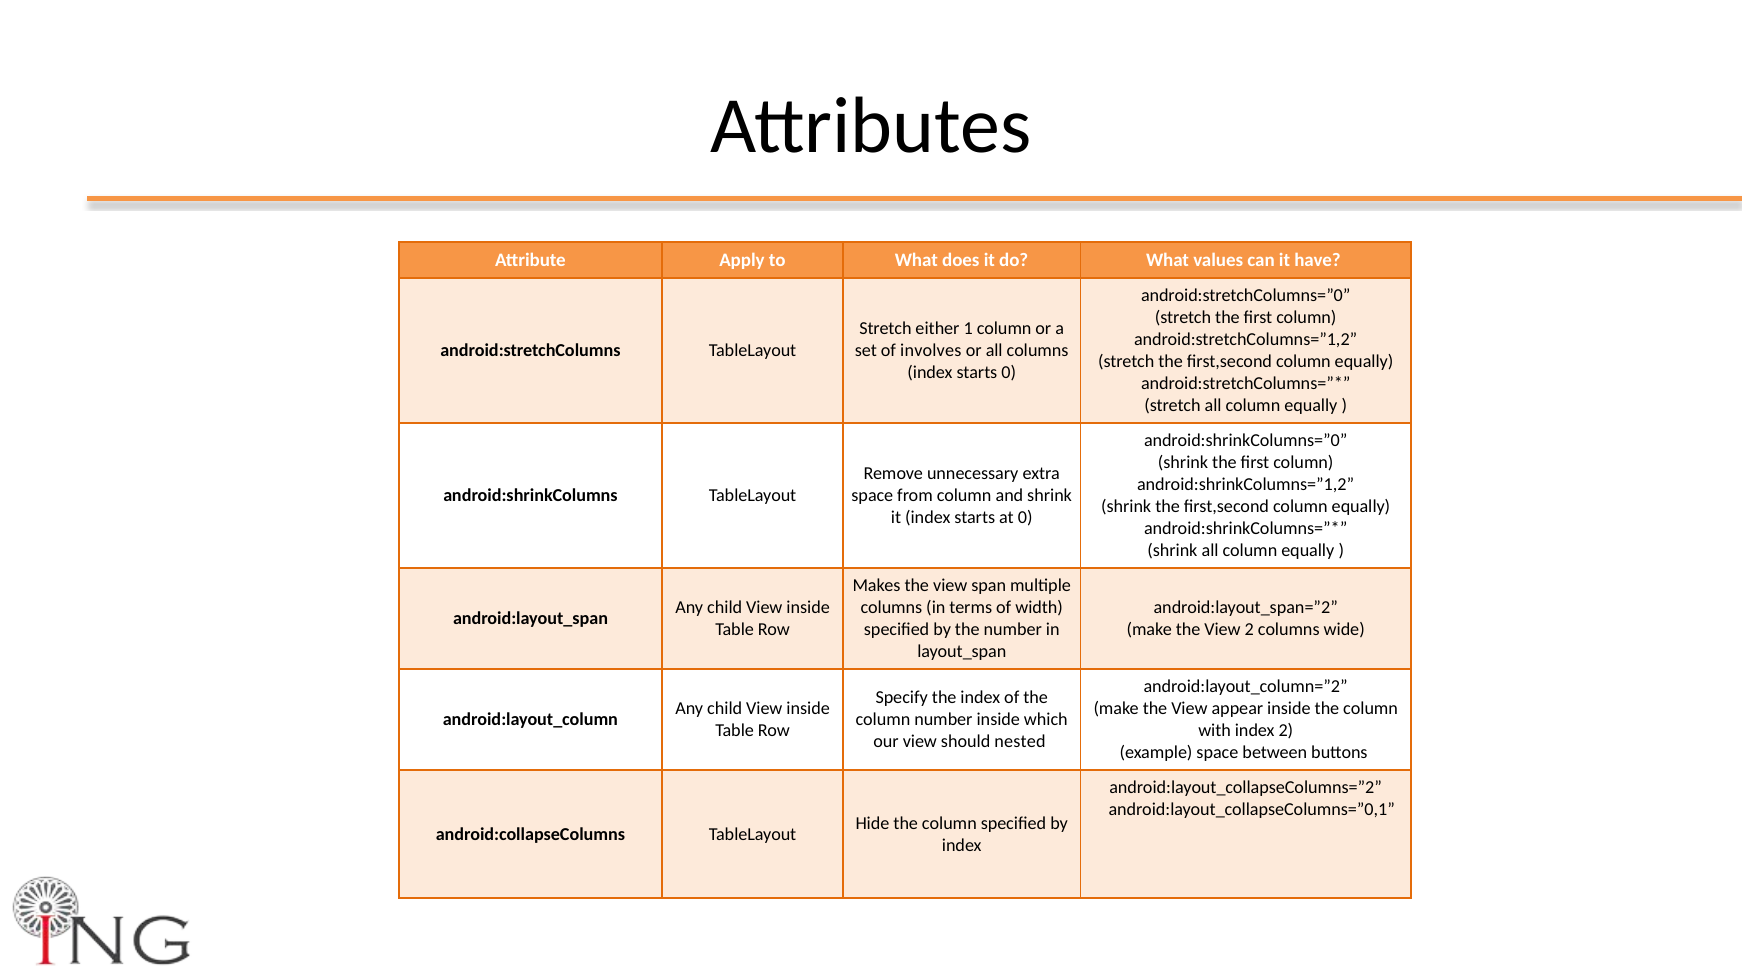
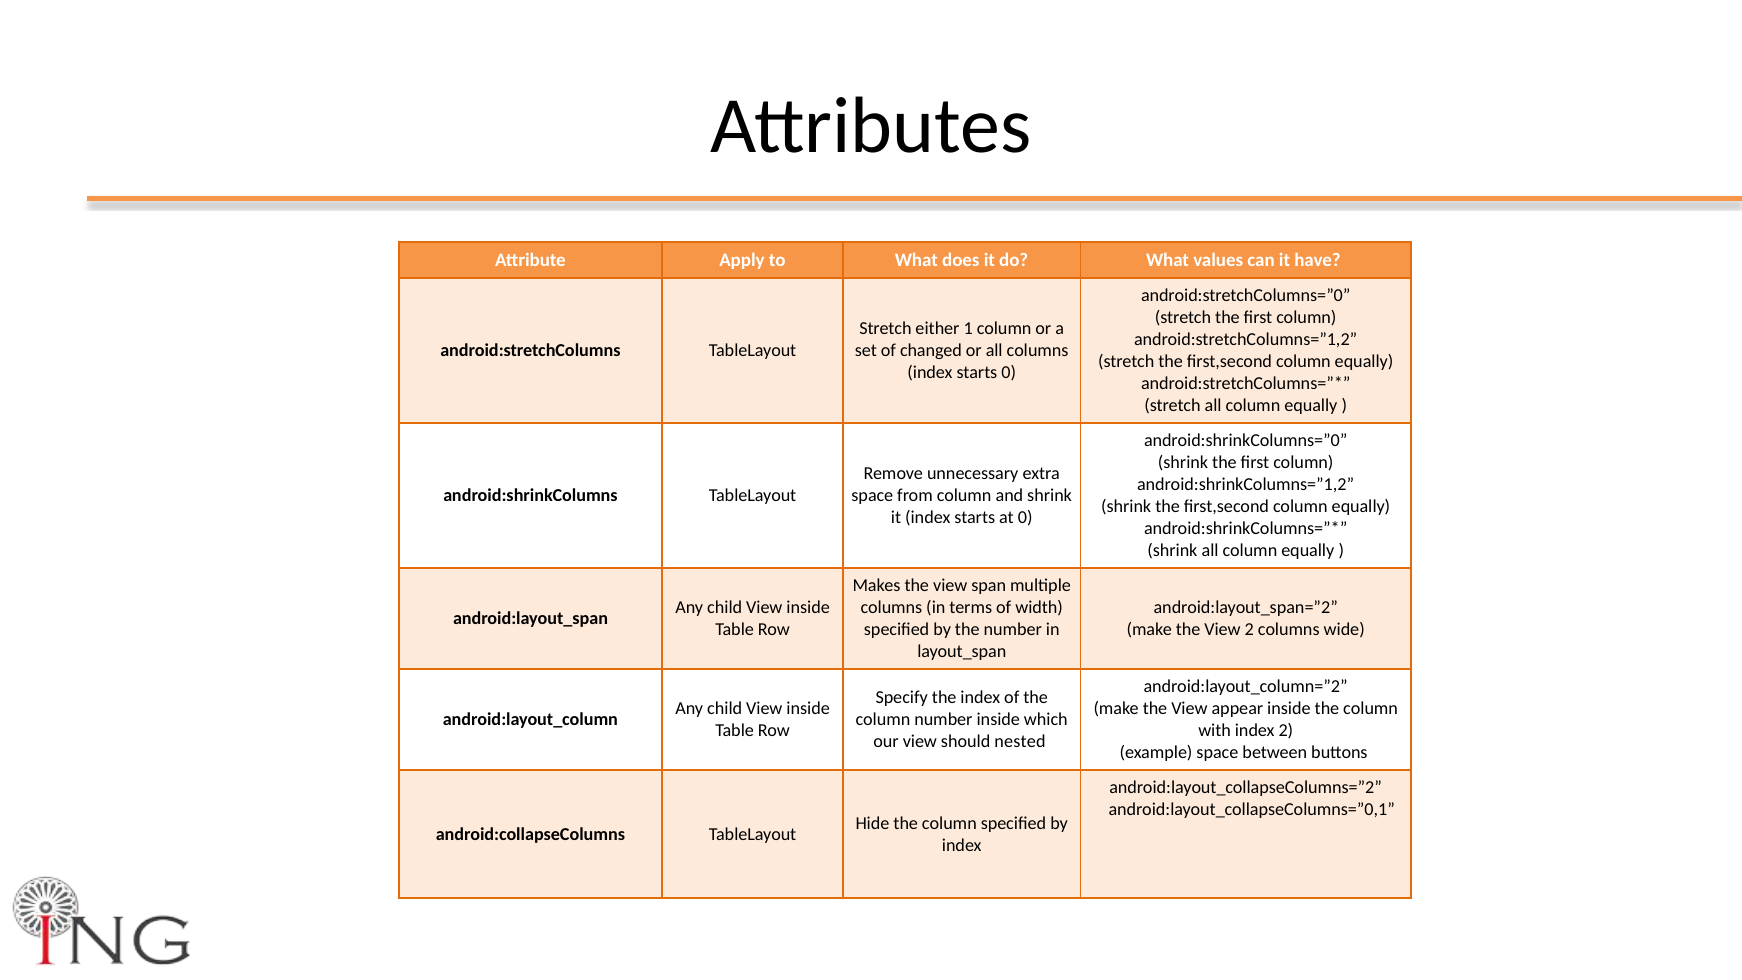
involves: involves -> changed
